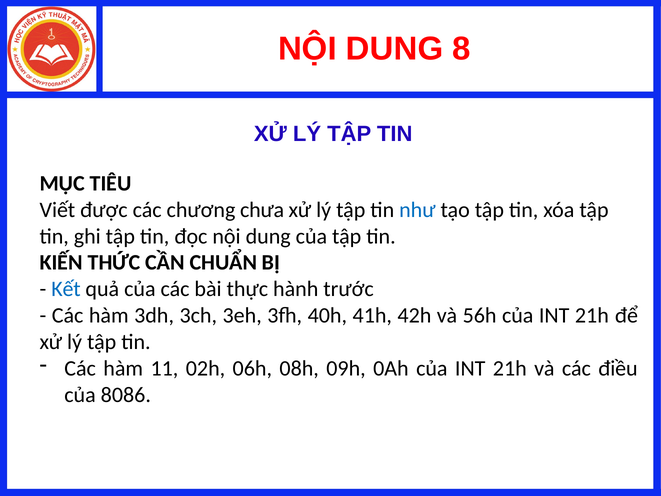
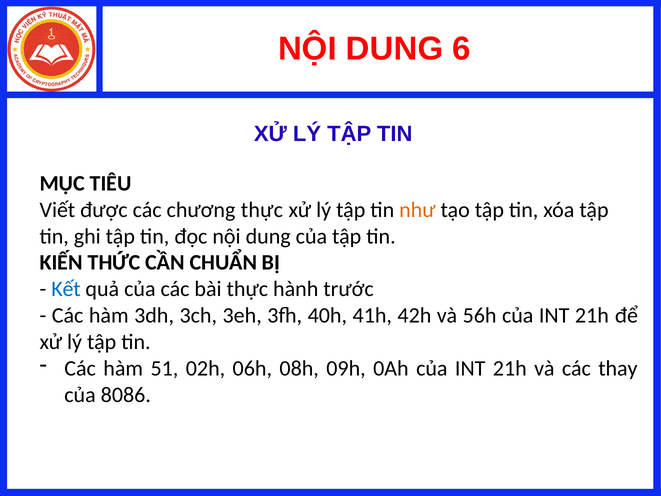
8: 8 -> 6
chương chưa: chưa -> thực
như colour: blue -> orange
11: 11 -> 51
điều: điều -> thay
